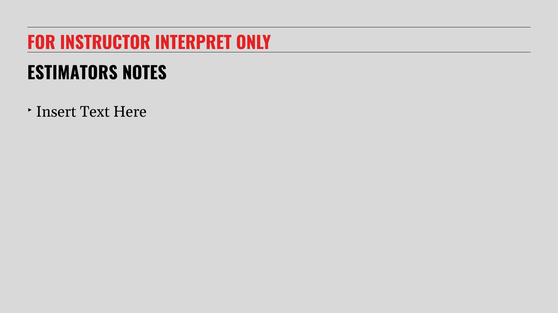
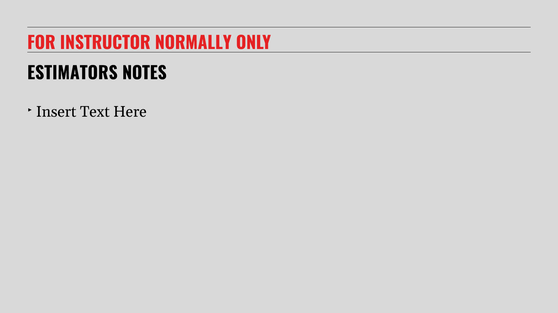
INTERPRET: INTERPRET -> NORMALLY
